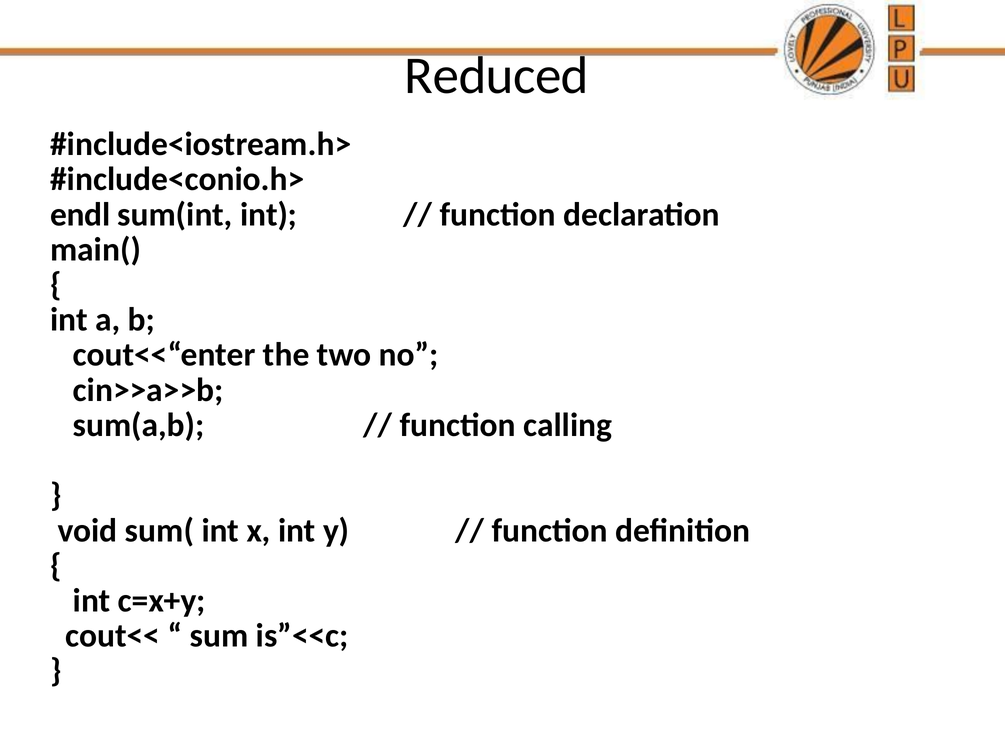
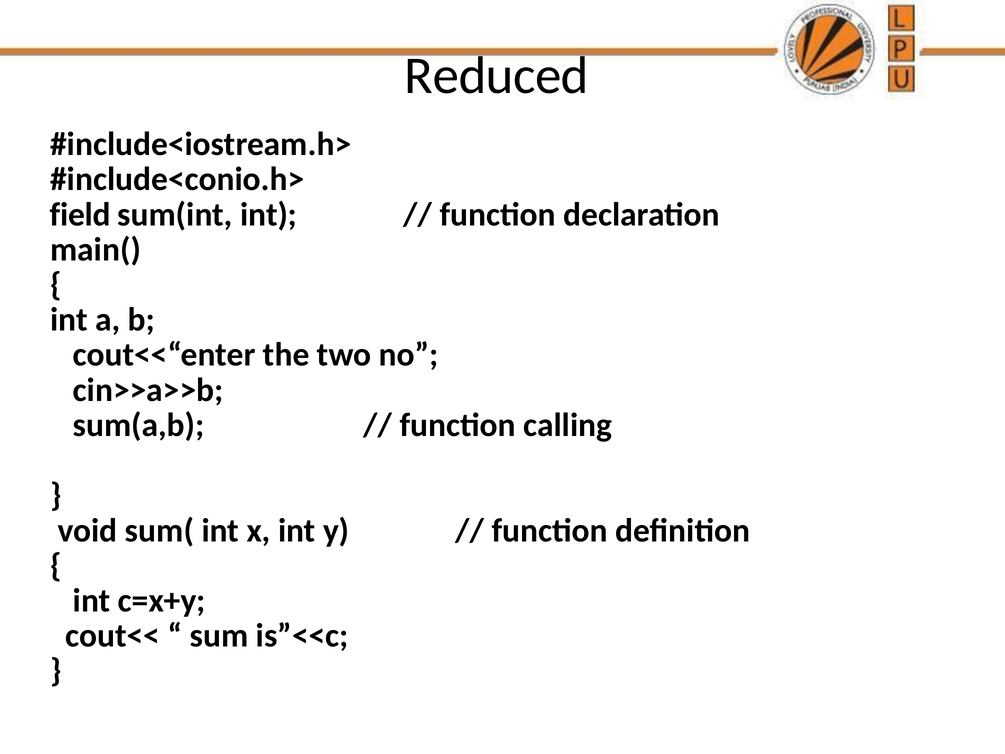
endl: endl -> field
